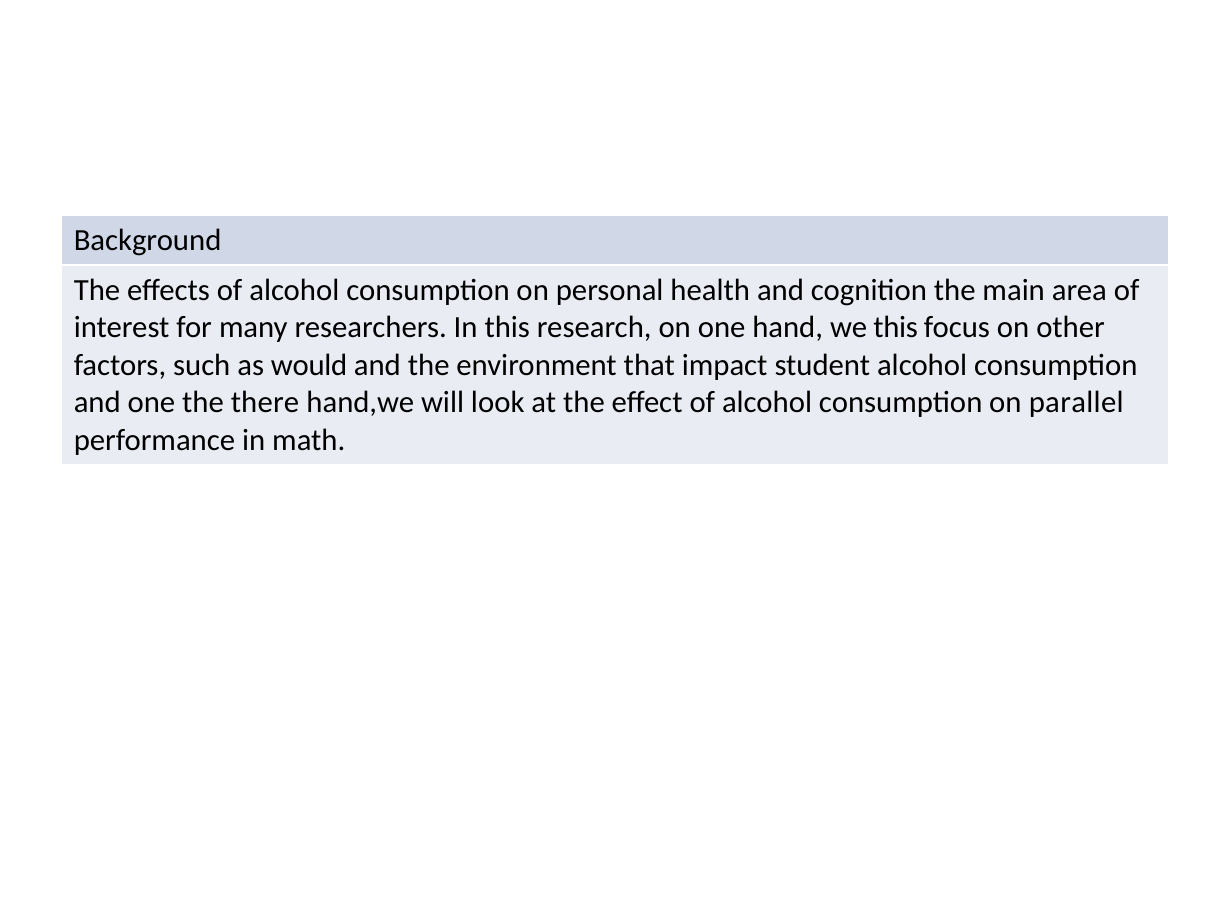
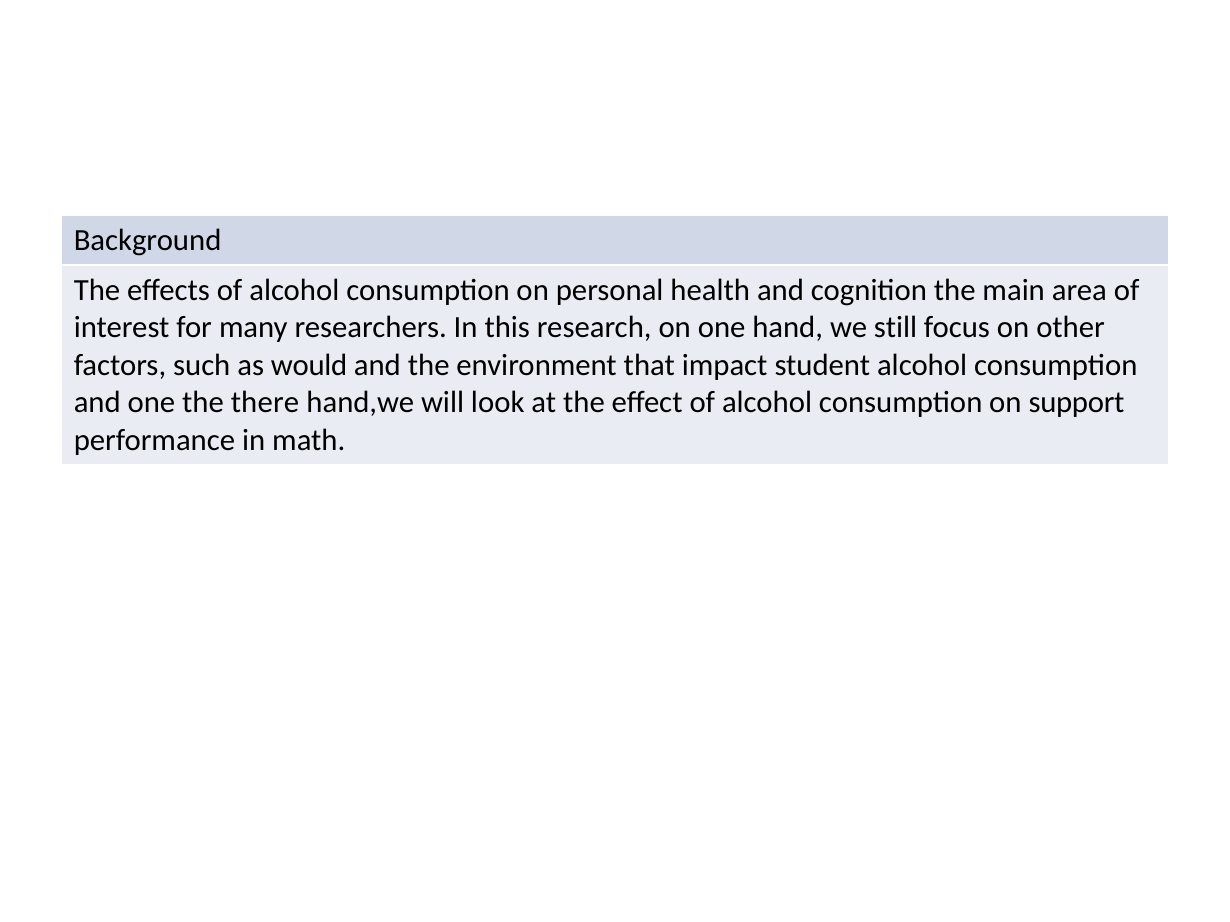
we this: this -> still
parallel: parallel -> support
